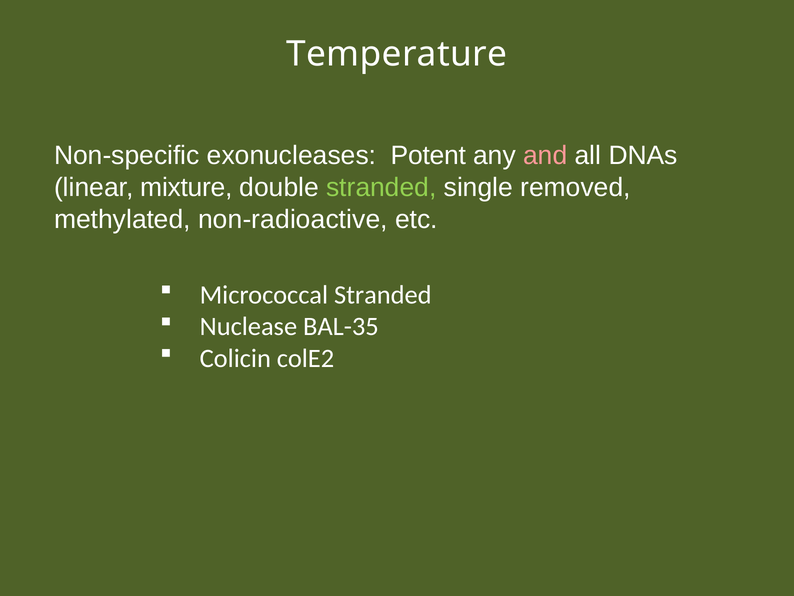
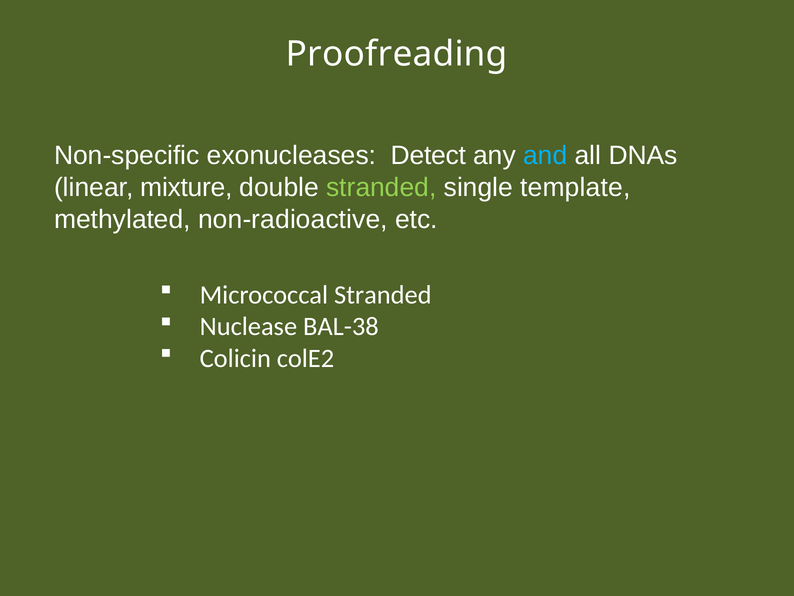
Temperature: Temperature -> Proofreading
Potent: Potent -> Detect
and colour: pink -> light blue
removed: removed -> template
BAL-35: BAL-35 -> BAL-38
